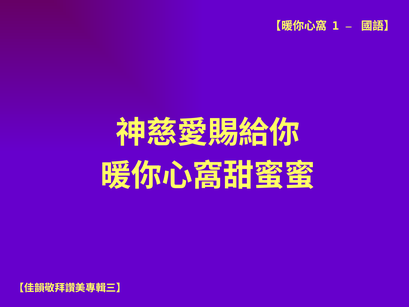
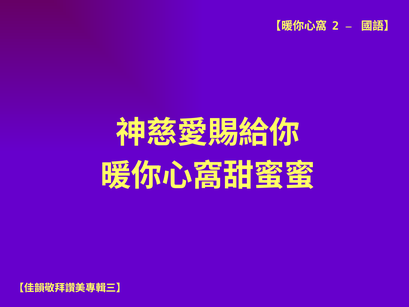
1: 1 -> 2
